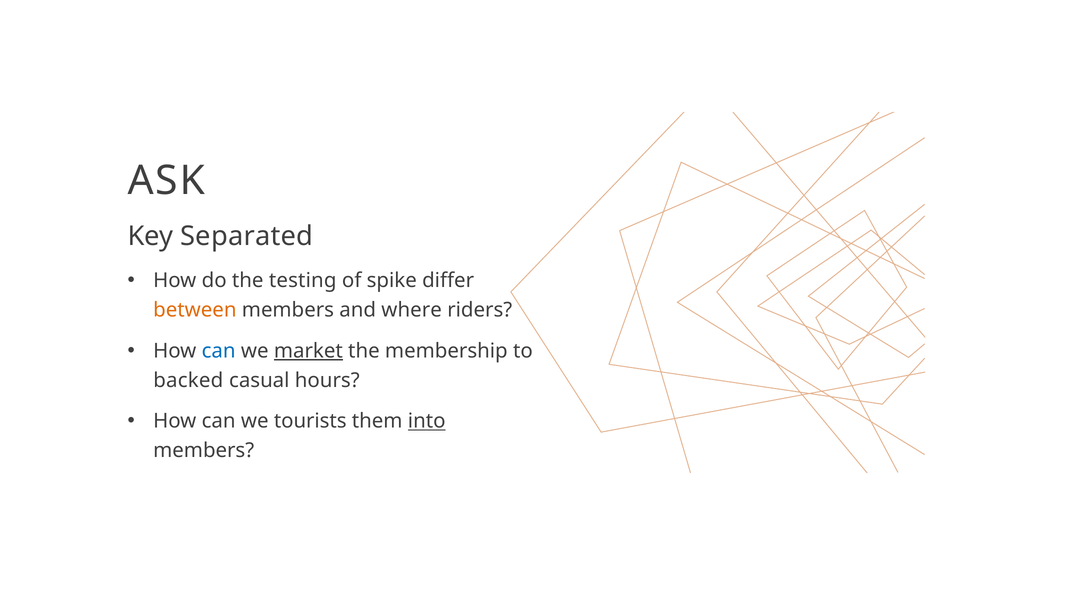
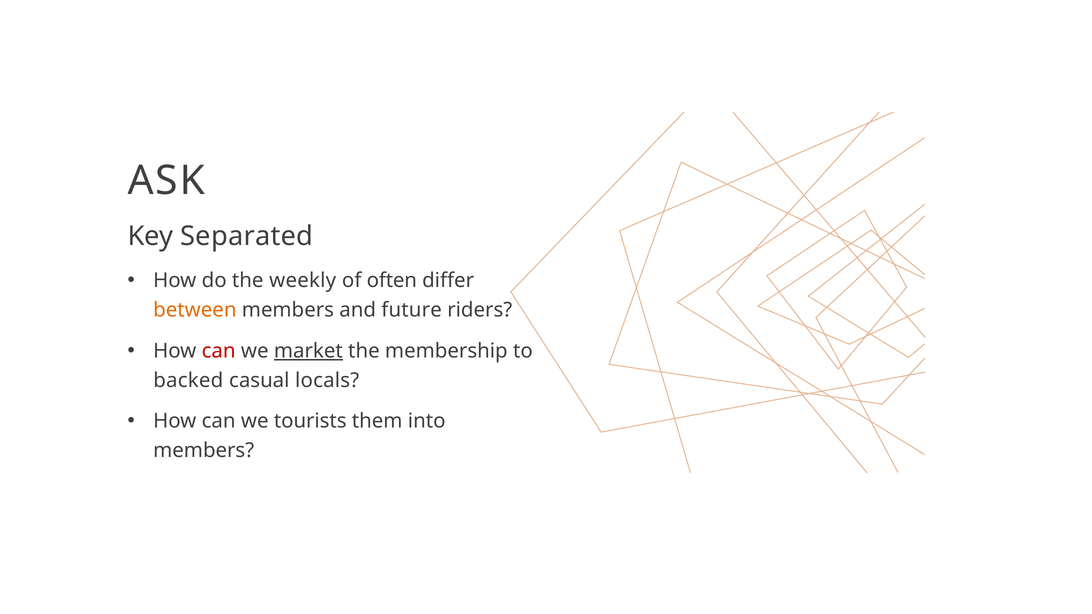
testing: testing -> weekly
spike: spike -> often
where: where -> future
can at (219, 351) colour: blue -> red
hours: hours -> locals
into underline: present -> none
